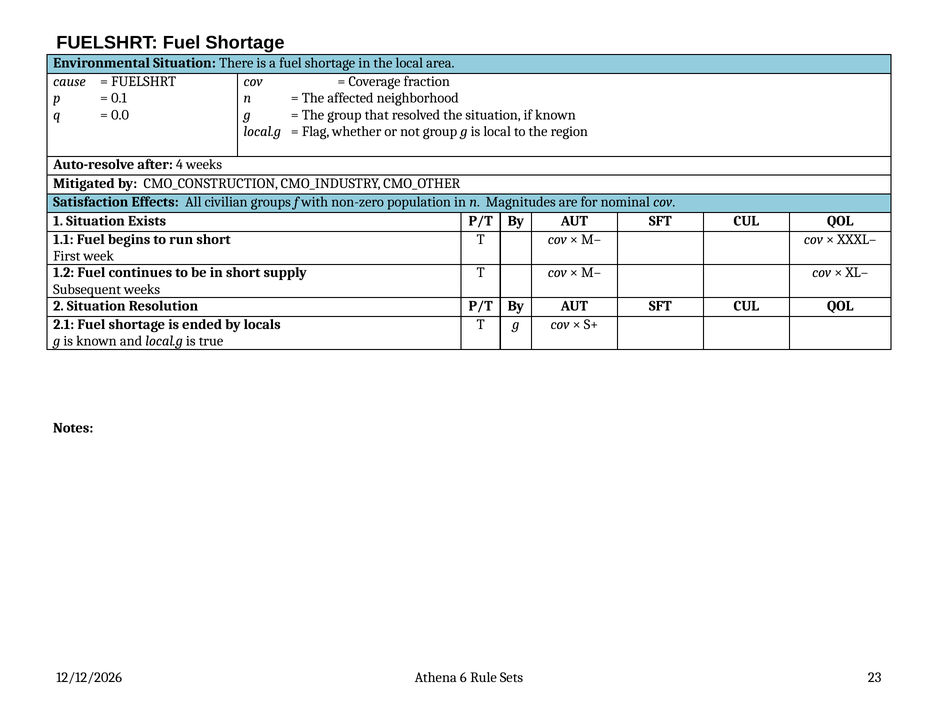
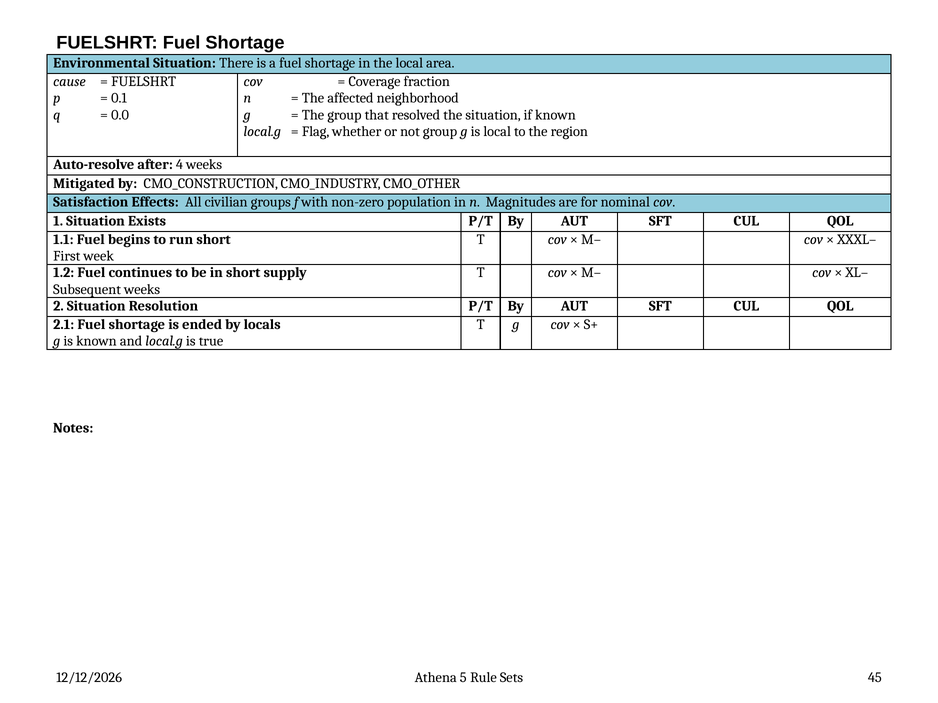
6: 6 -> 5
23: 23 -> 45
